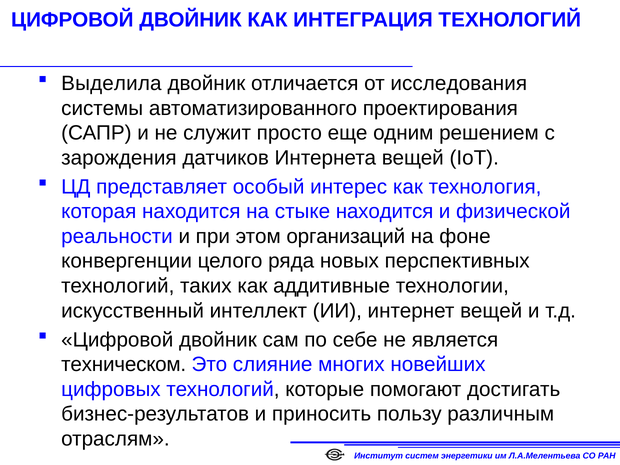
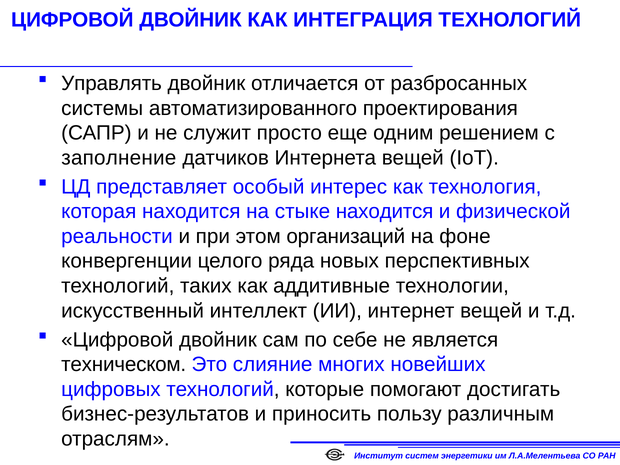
Выделила: Выделила -> Управлять
исследования: исследования -> разбросанных
зарождения: зарождения -> заполнение
